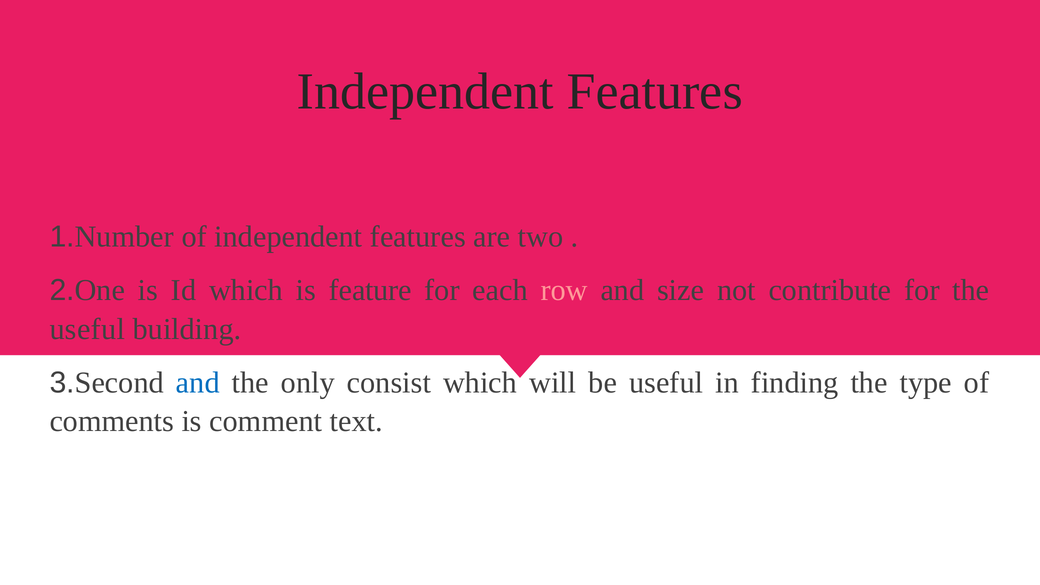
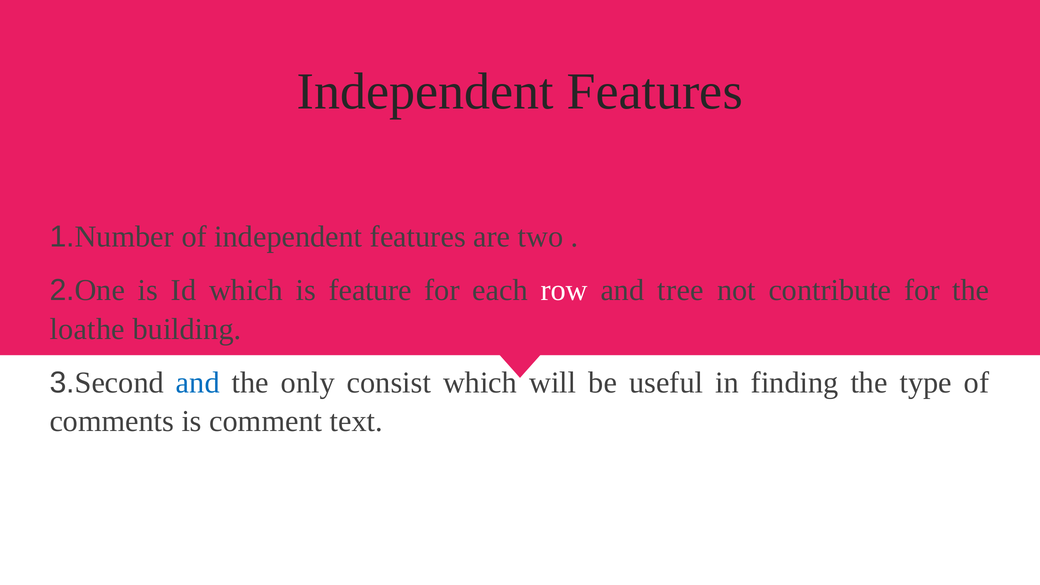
row colour: pink -> white
size: size -> tree
useful at (87, 329): useful -> loathe
